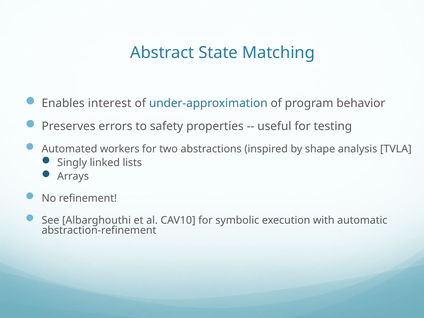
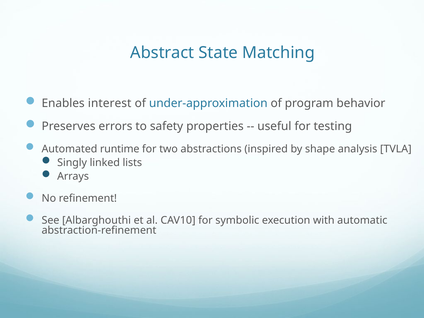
workers: workers -> runtime
